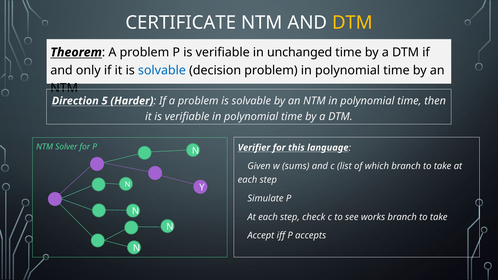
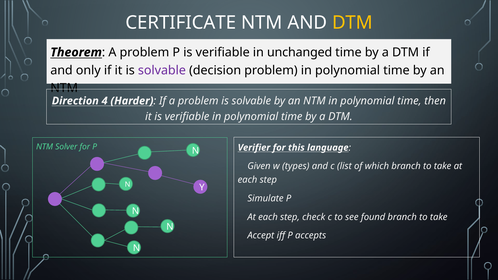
solvable at (162, 70) colour: blue -> purple
5: 5 -> 4
sums: sums -> types
works: works -> found
